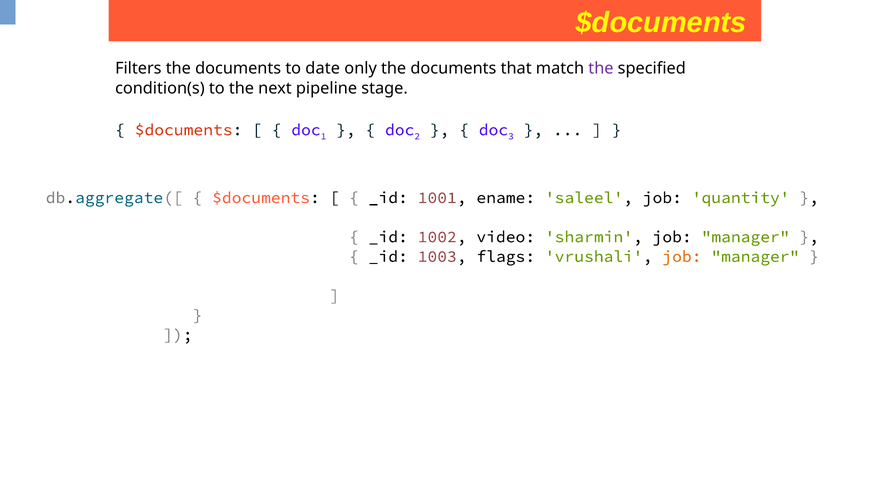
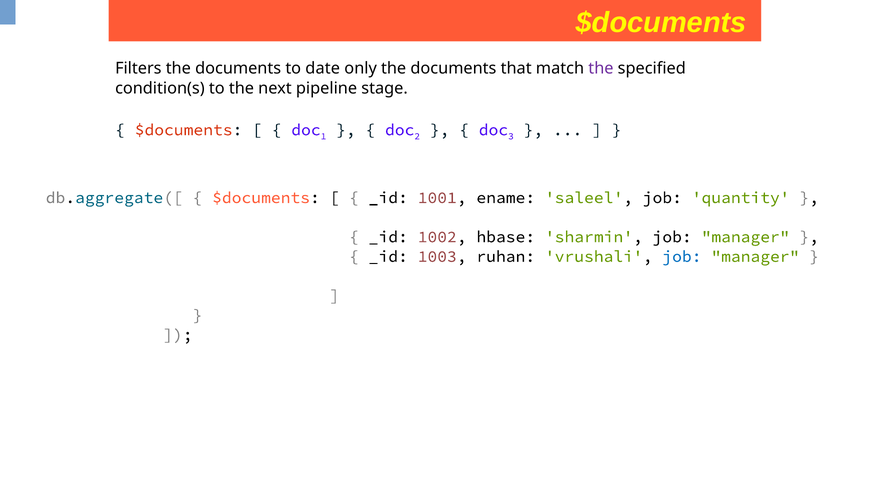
video: video -> hbase
flags: flags -> ruhan
job at (682, 256) colour: orange -> blue
